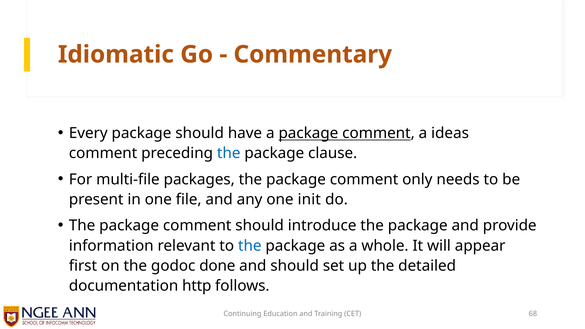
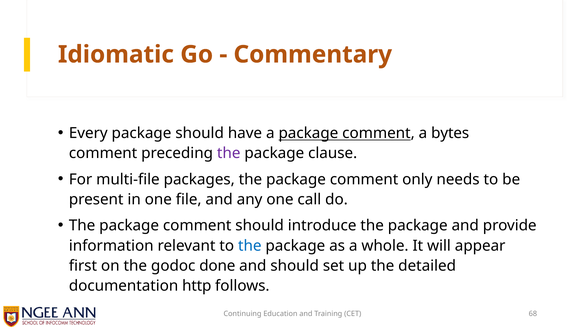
ideas: ideas -> bytes
the at (229, 153) colour: blue -> purple
init: init -> call
